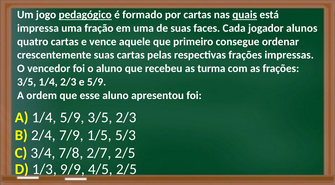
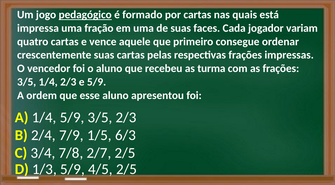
quais underline: present -> none
alunos: alunos -> variam
5/3: 5/3 -> 6/3
1/3 9/9: 9/9 -> 5/9
